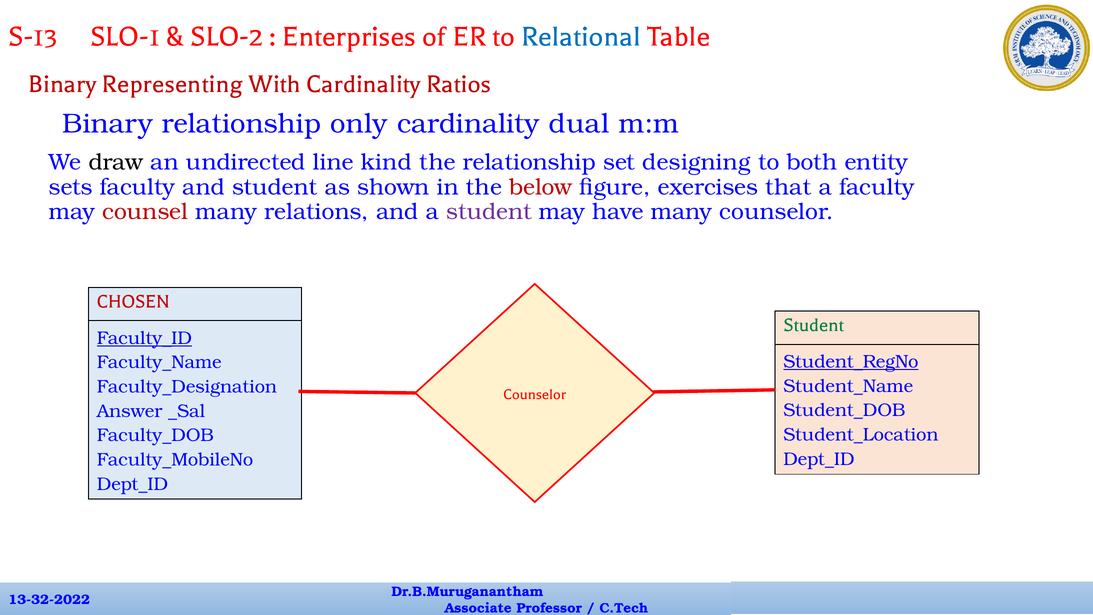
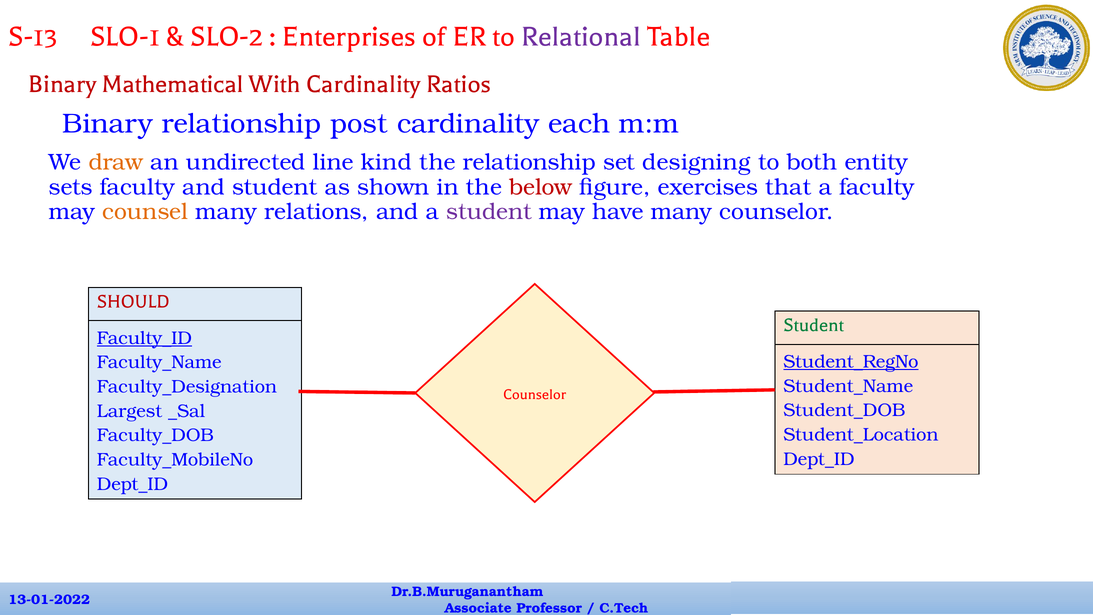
Relational colour: blue -> purple
Representing: Representing -> Mathematical
only: only -> post
dual: dual -> each
draw colour: black -> orange
counsel colour: red -> orange
CHOSEN: CHOSEN -> SHOULD
Answer: Answer -> Largest
13-32-2022: 13-32-2022 -> 13-01-2022
